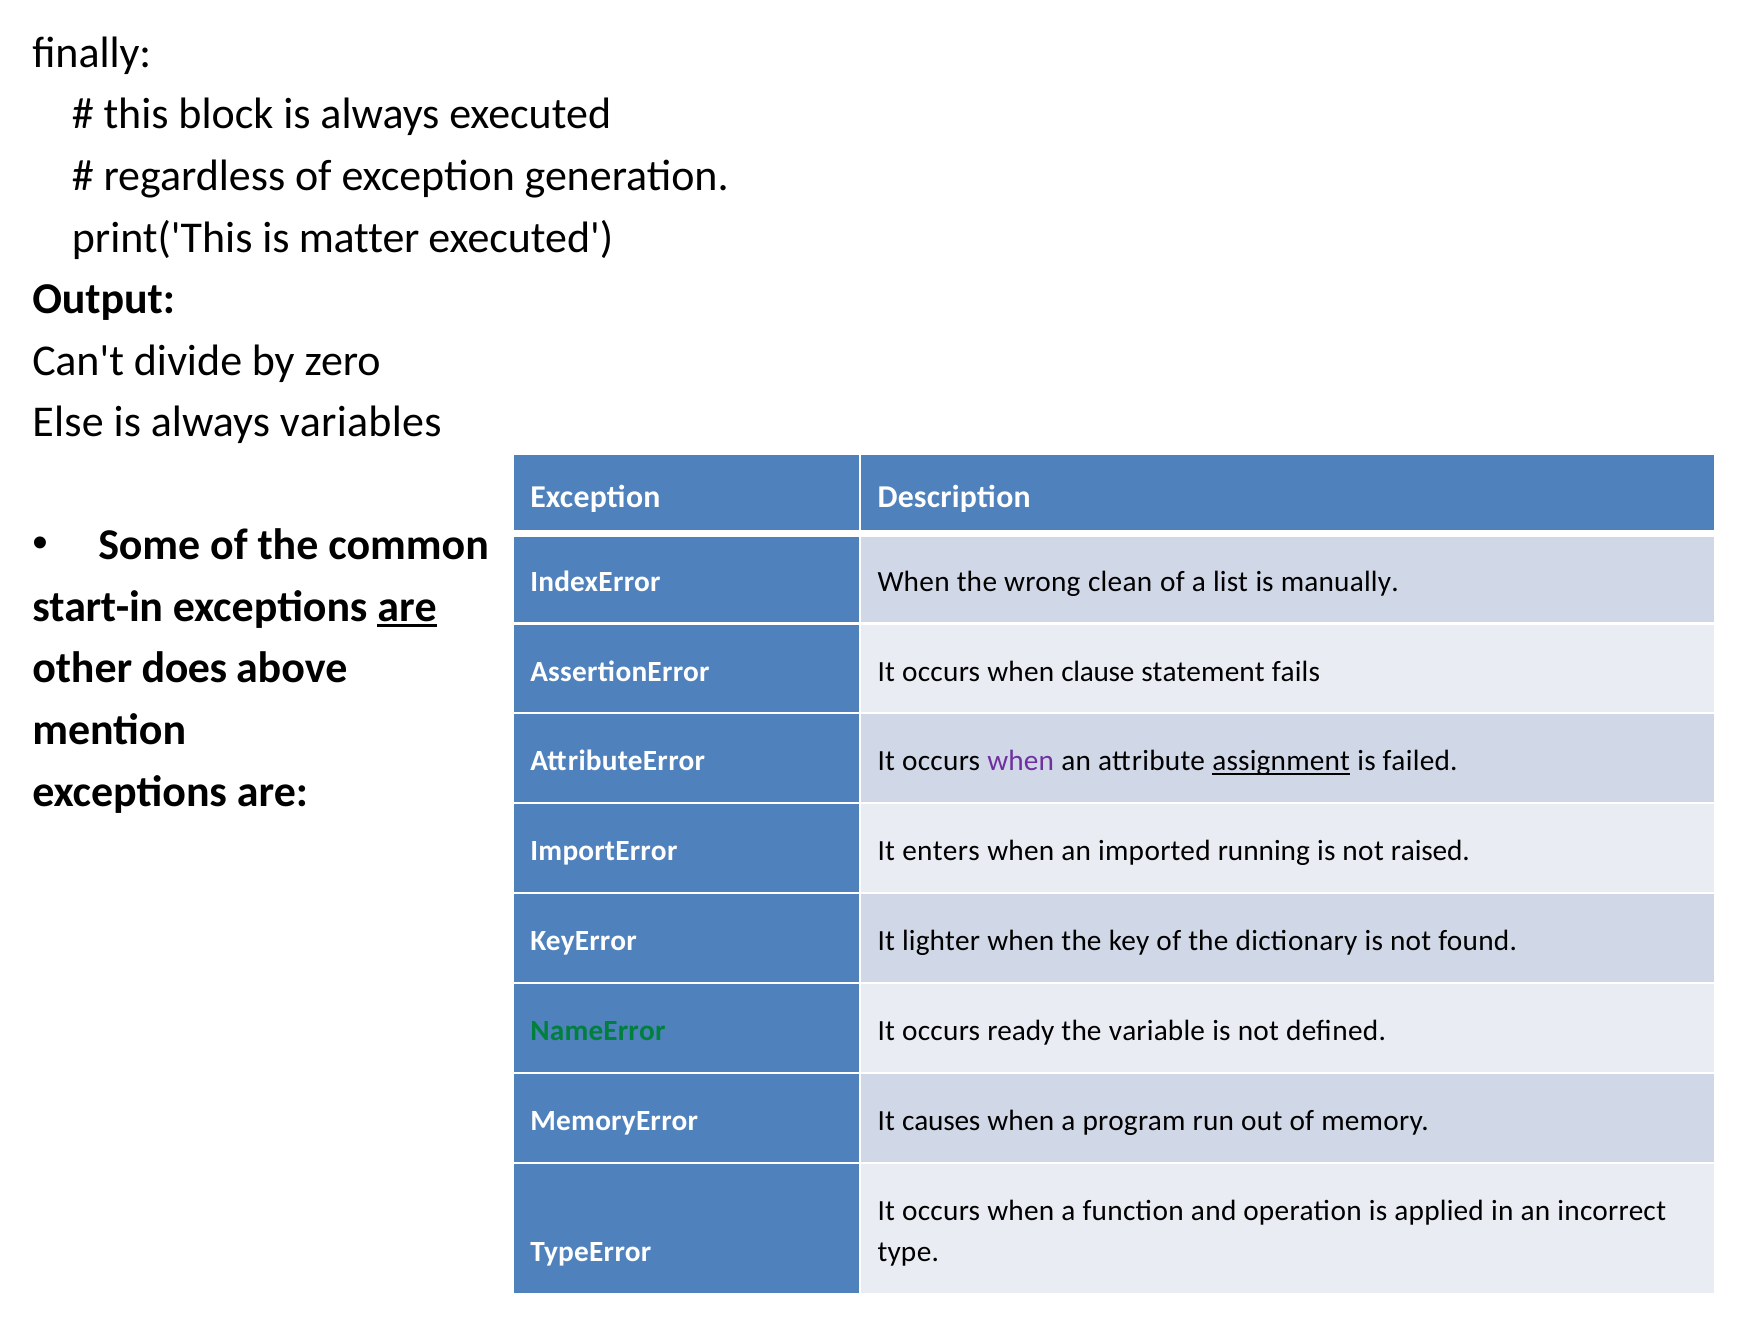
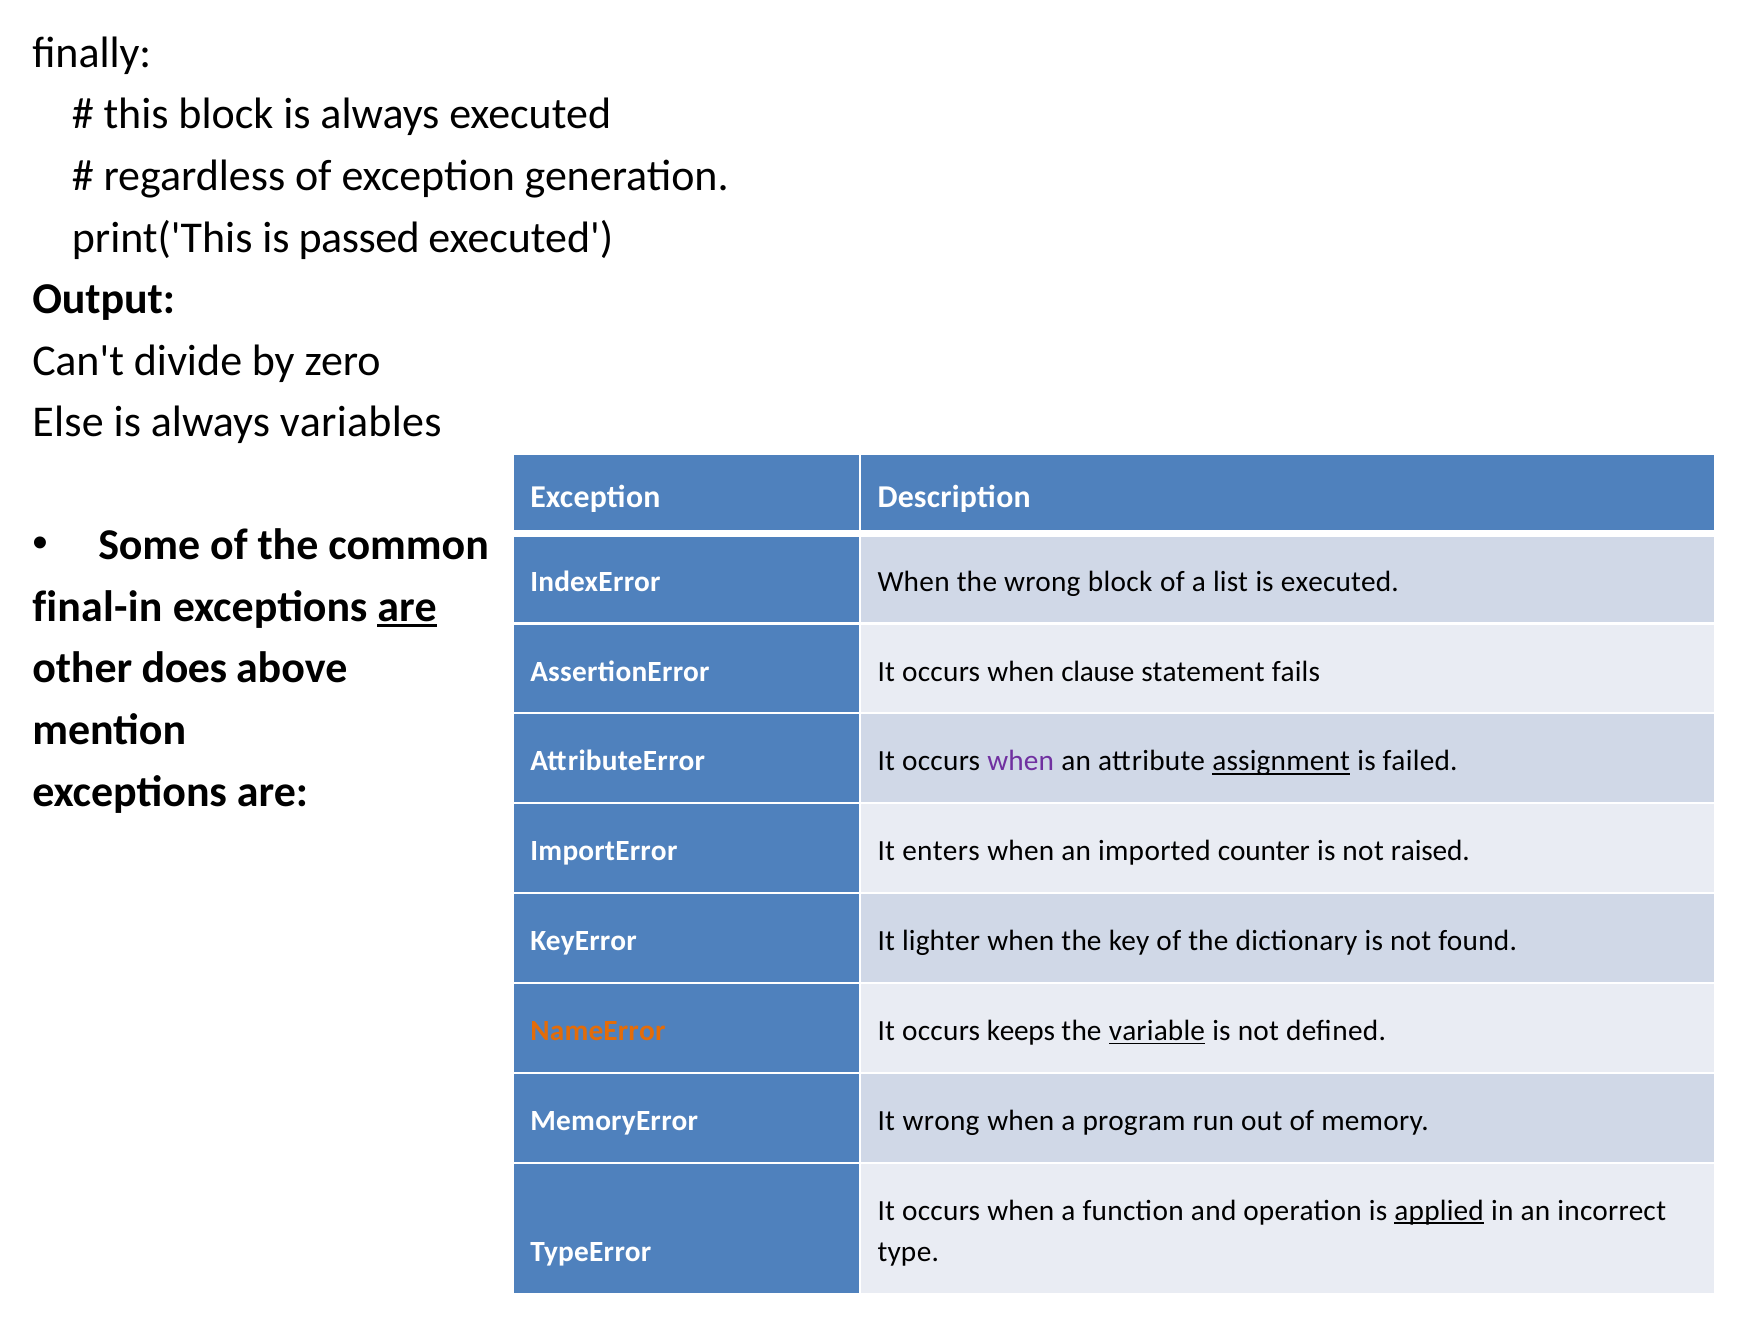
matter: matter -> passed
wrong clean: clean -> block
is manually: manually -> executed
start-in: start-in -> final-in
running: running -> counter
NameError colour: green -> orange
ready: ready -> keeps
variable underline: none -> present
It causes: causes -> wrong
applied underline: none -> present
